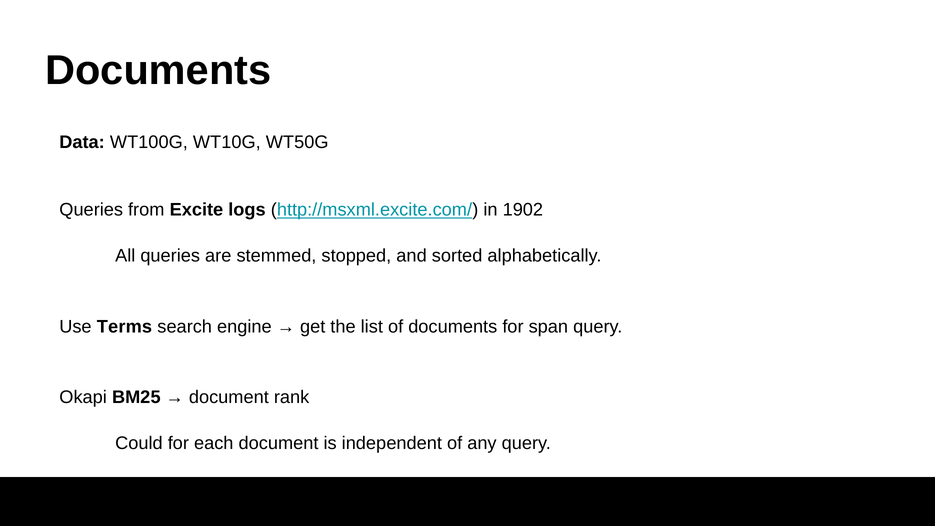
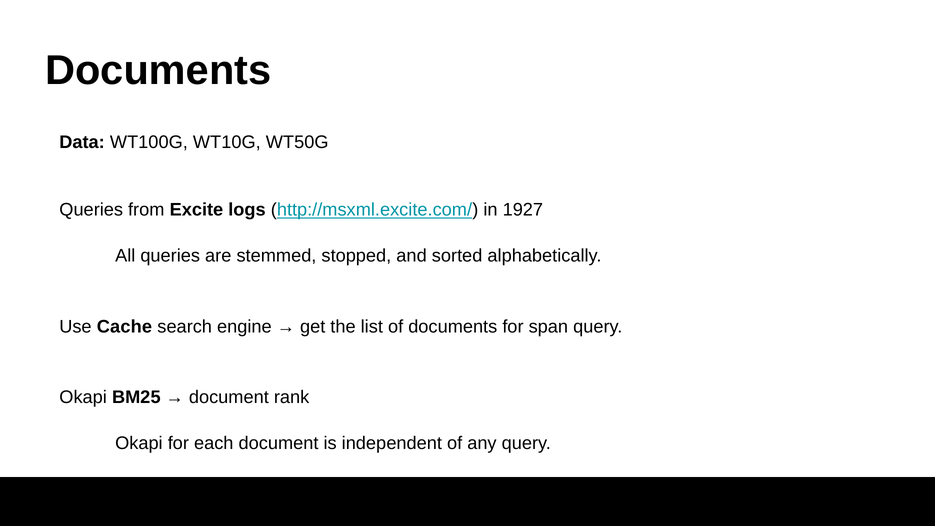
1902: 1902 -> 1927
Terms: Terms -> Cache
Could at (139, 443): Could -> Okapi
